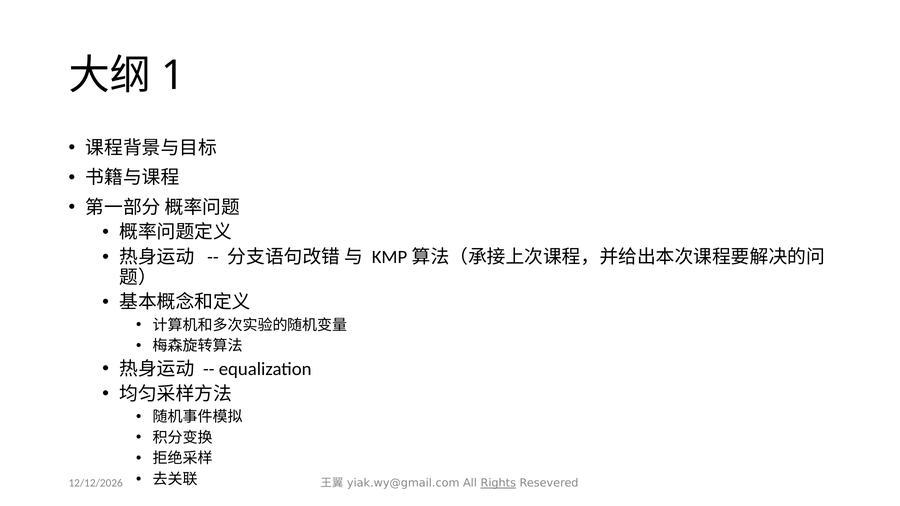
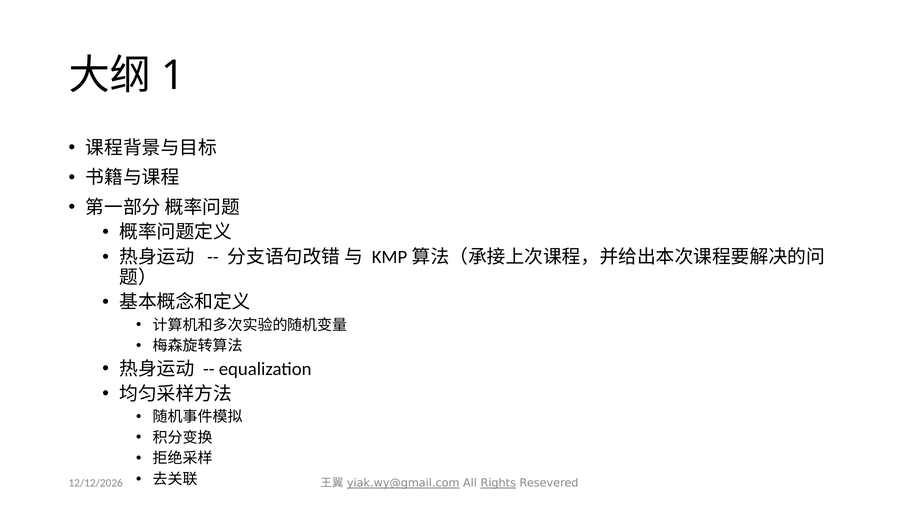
yiak.wy@gmail.com underline: none -> present
